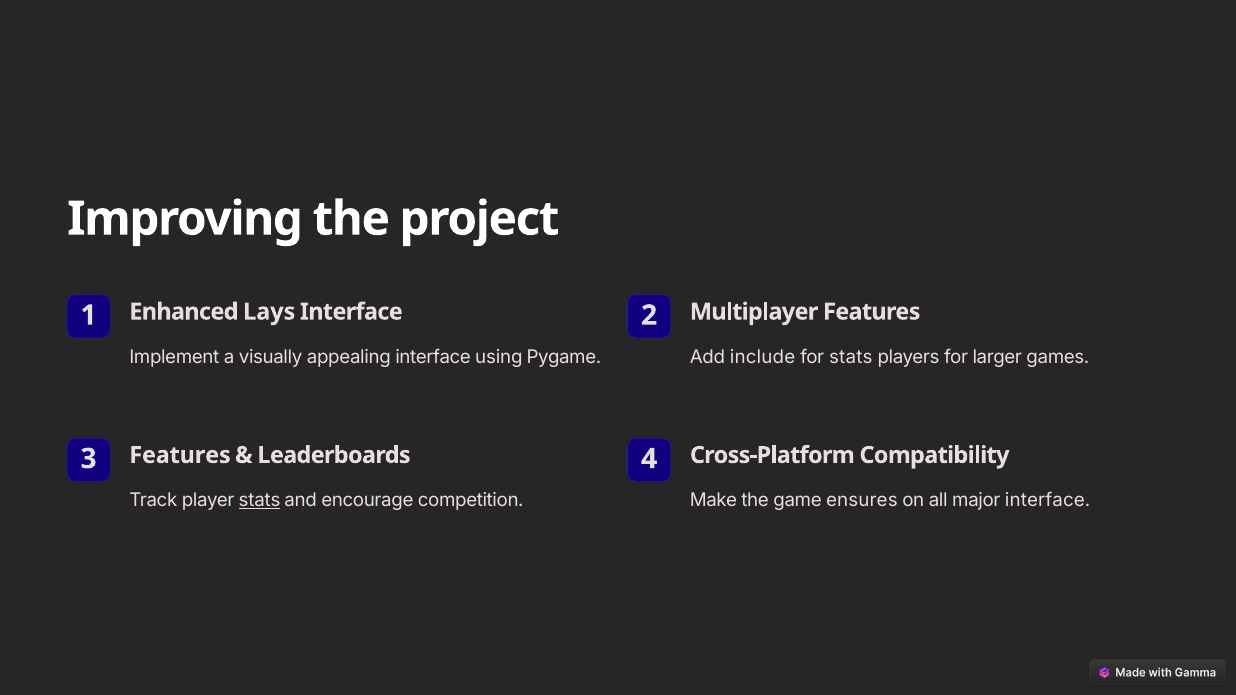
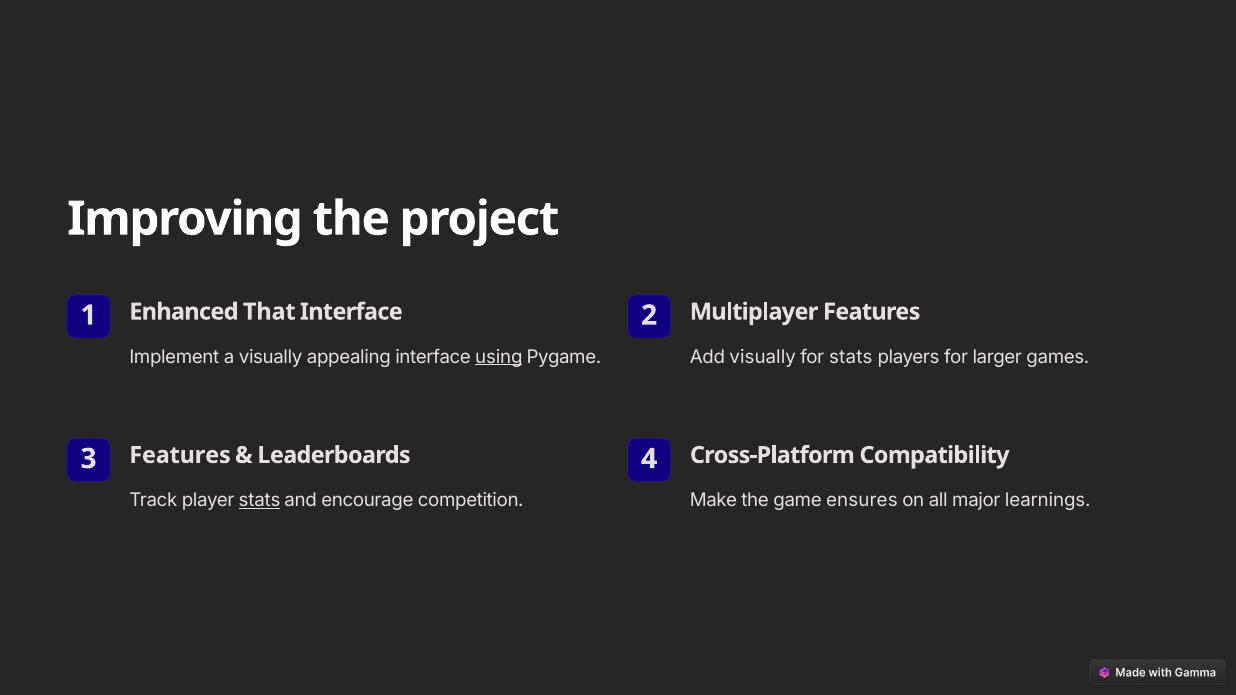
Lays: Lays -> That
using underline: none -> present
Add include: include -> visually
major interface: interface -> learnings
